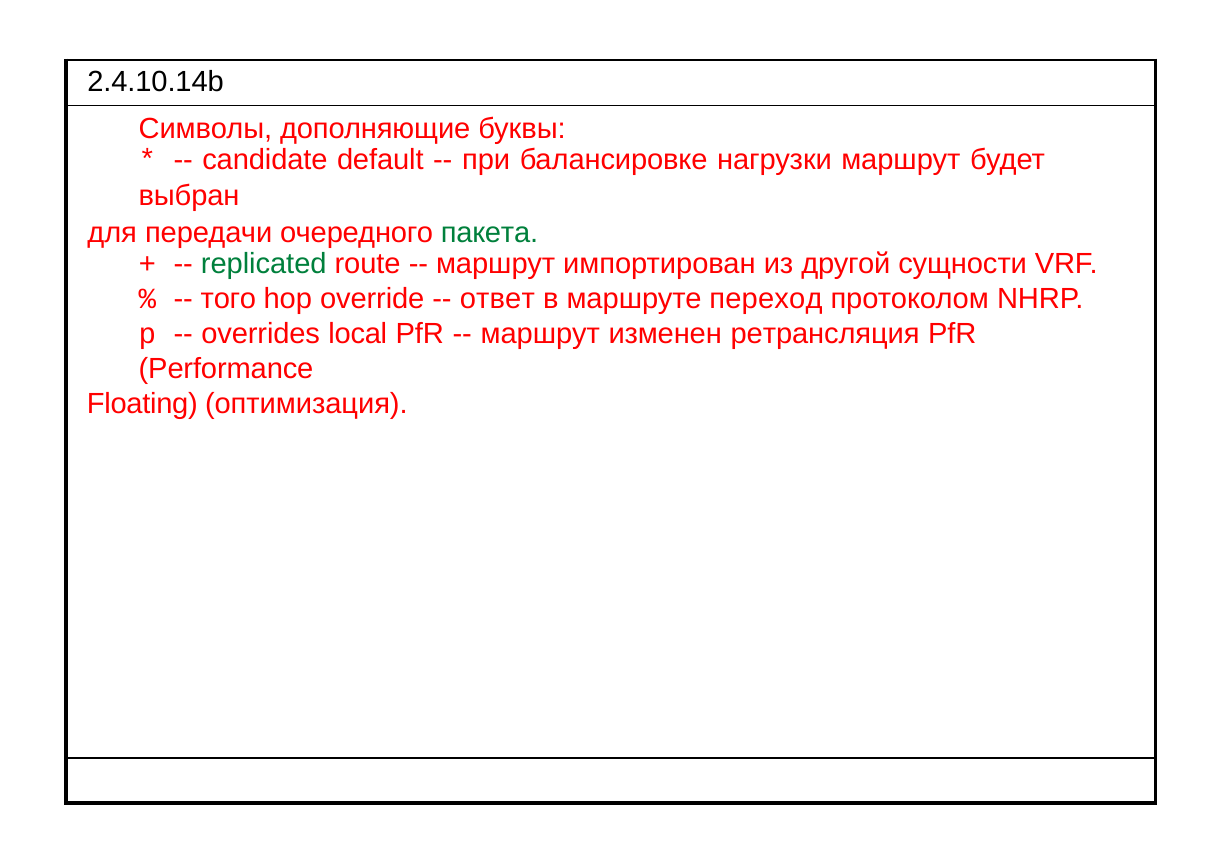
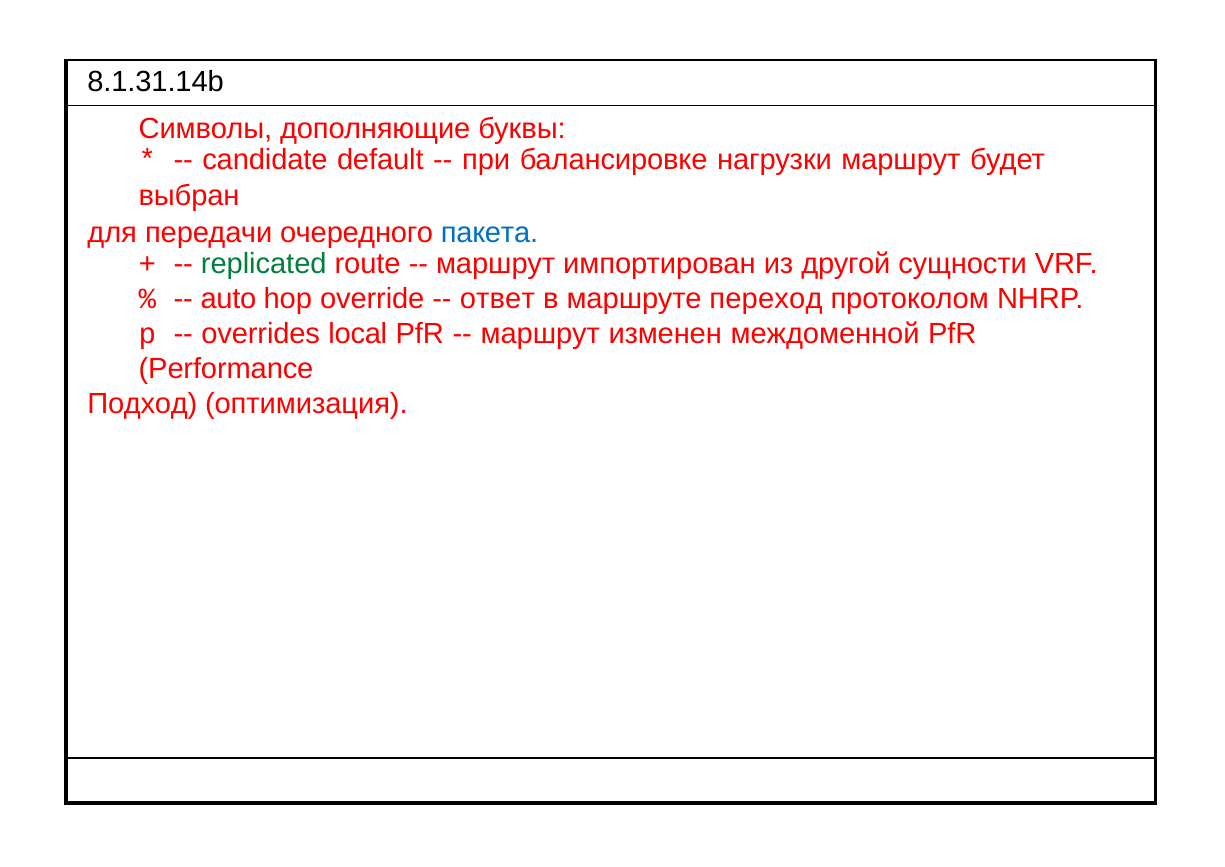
2.4.10.14b: 2.4.10.14b -> 8.1.31.14b
пакета colour: green -> blue
того: того -> auto
ретрансляция: ретрансляция -> междоменной
Floating: Floating -> Подход
